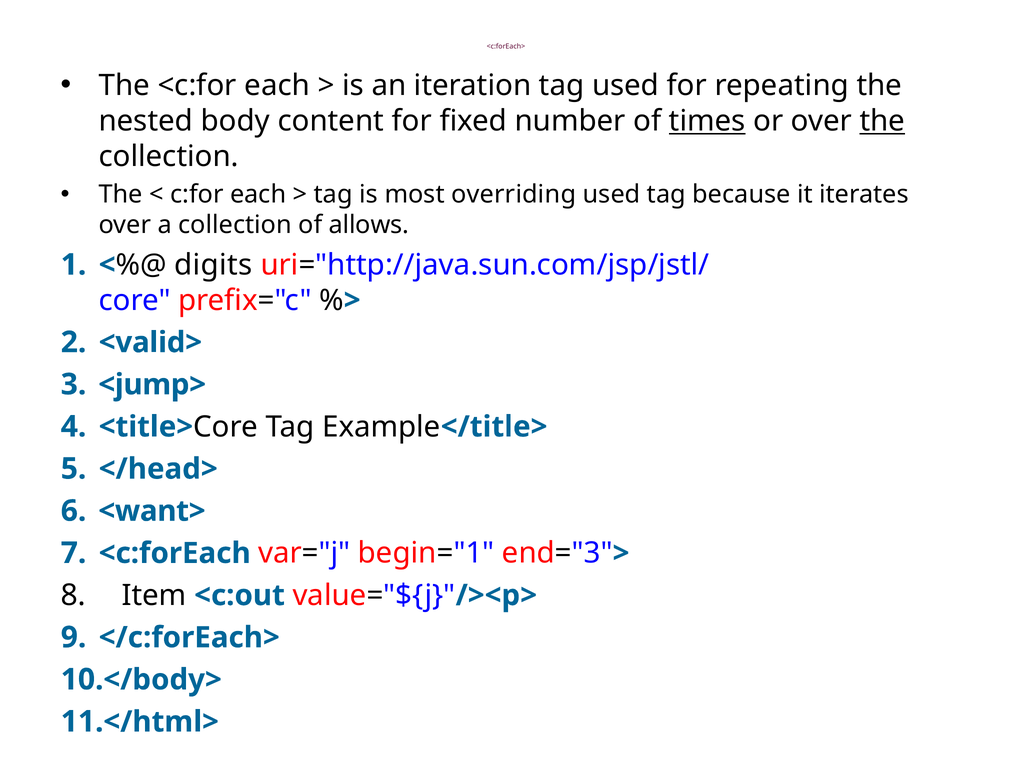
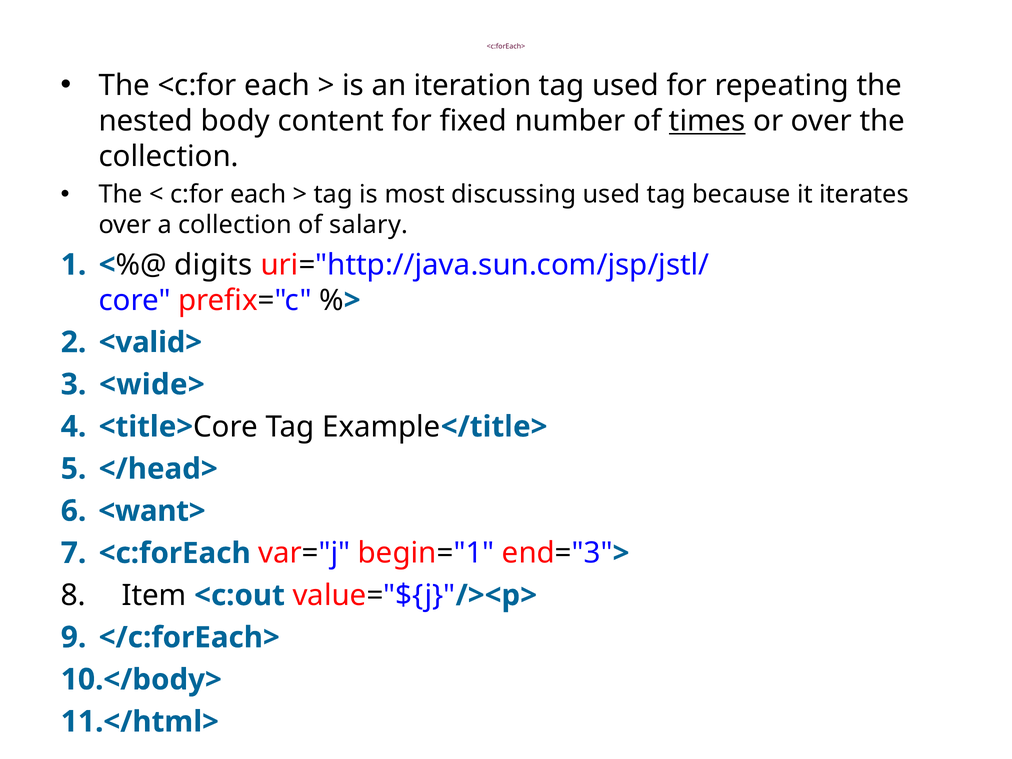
the at (882, 121) underline: present -> none
overriding: overriding -> discussing
allows: allows -> salary
<jump>: <jump> -> <wide>
